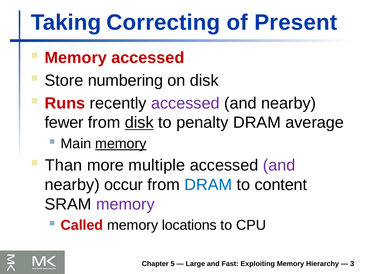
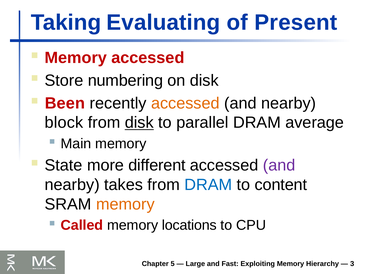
Correcting: Correcting -> Evaluating
Runs: Runs -> Been
accessed at (185, 103) colour: purple -> orange
fewer: fewer -> block
penalty: penalty -> parallel
memory at (121, 143) underline: present -> none
Than: Than -> State
multiple: multiple -> different
occur: occur -> takes
memory at (125, 204) colour: purple -> orange
